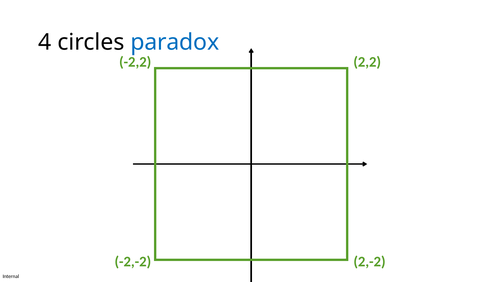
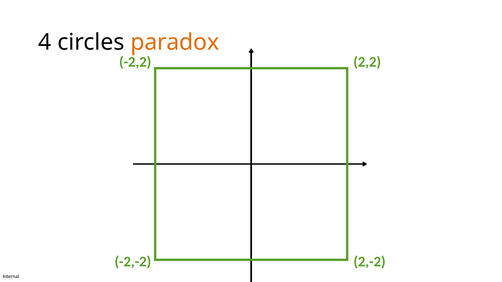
paradox colour: blue -> orange
